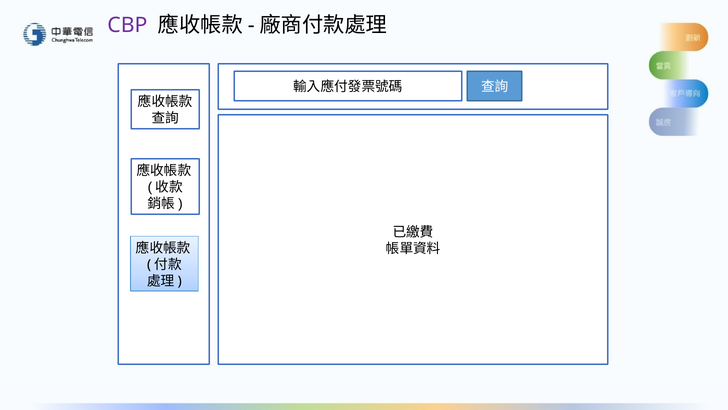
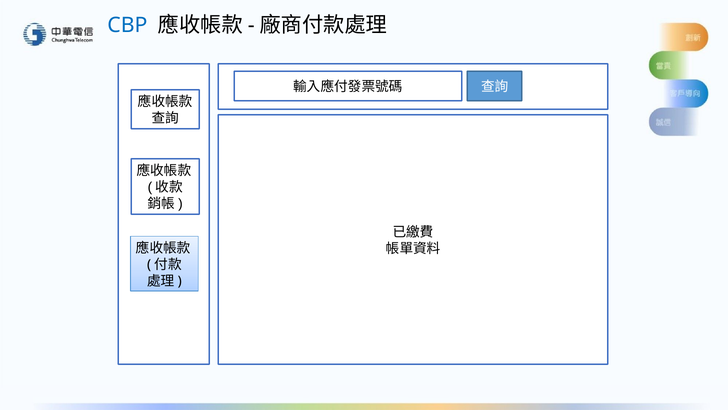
CBP colour: purple -> blue
